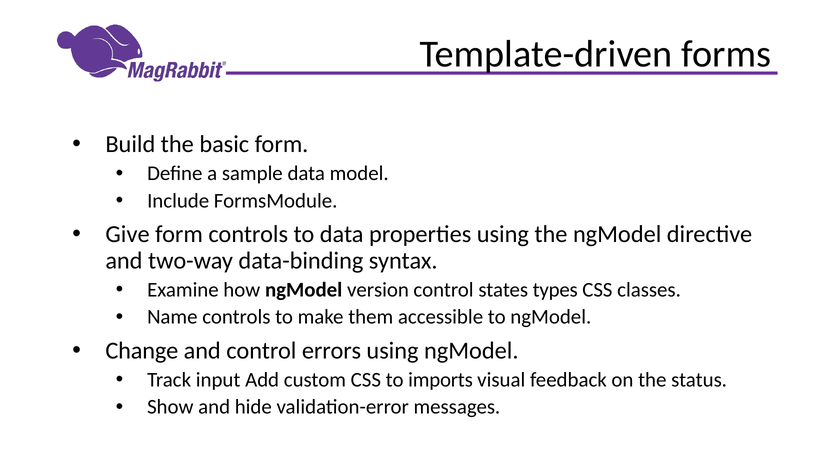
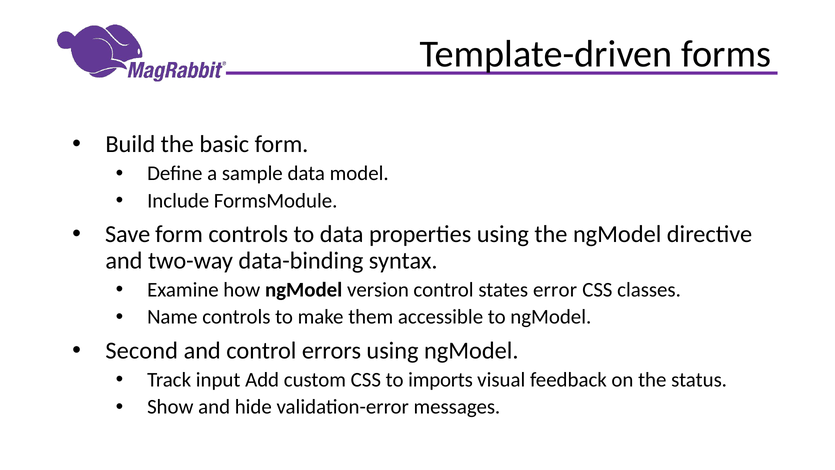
Give: Give -> Save
types: types -> error
Change: Change -> Second
